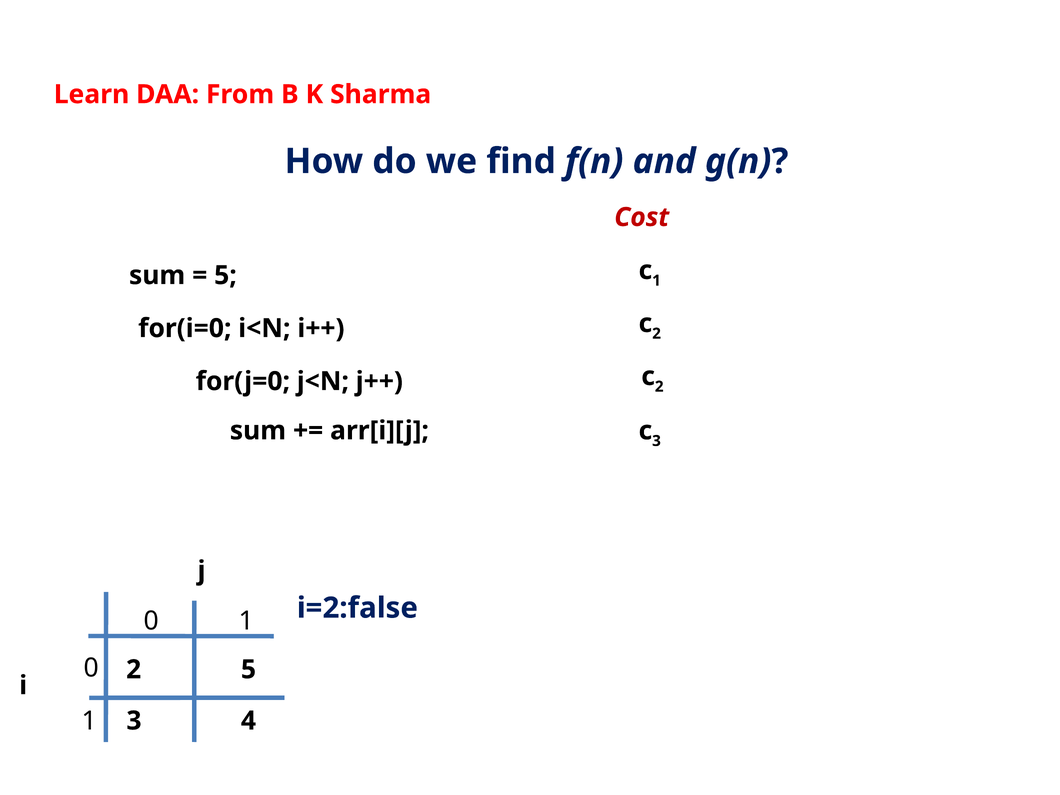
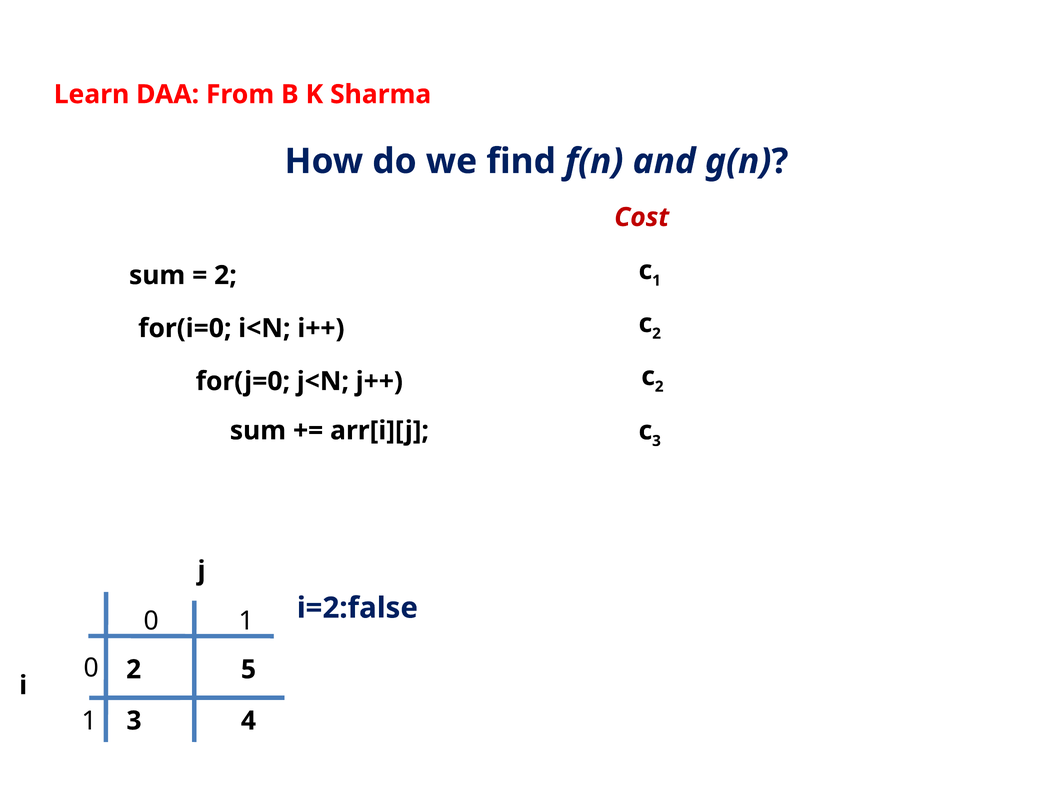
5 at (225, 275): 5 -> 2
